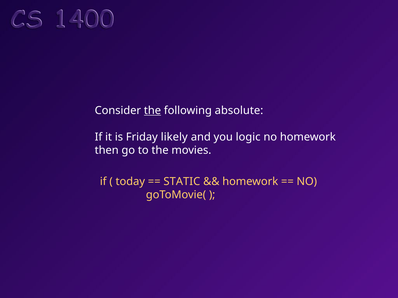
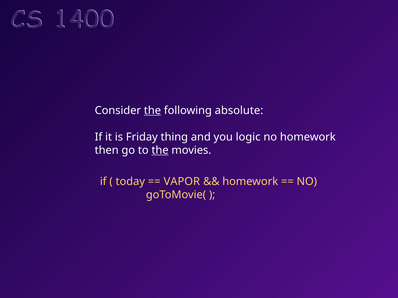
likely: likely -> thing
the at (160, 150) underline: none -> present
STATIC: STATIC -> VAPOR
